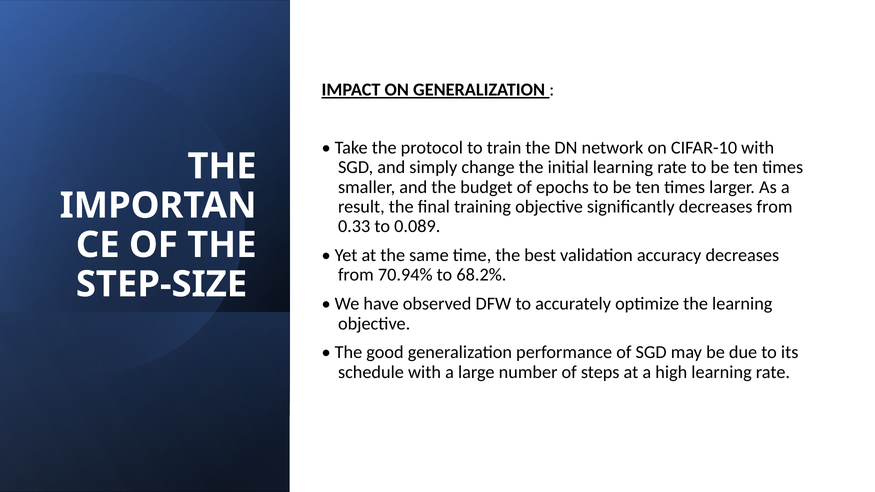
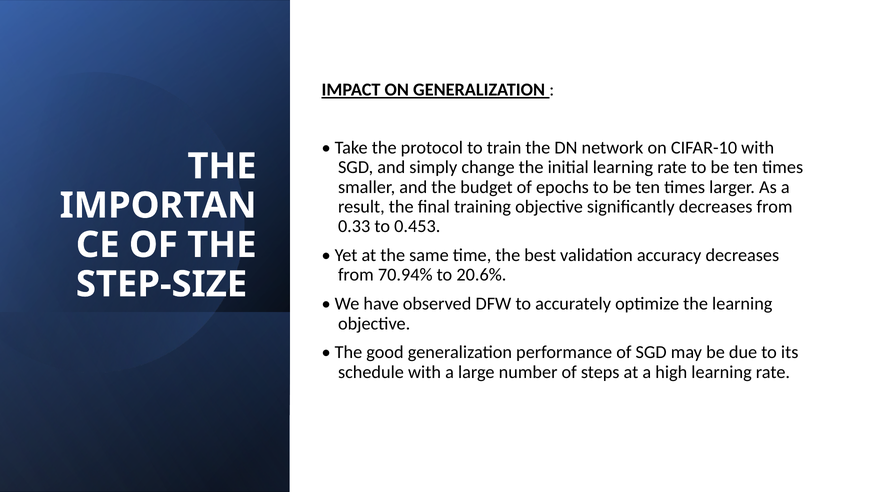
0.089: 0.089 -> 0.453
68.2%: 68.2% -> 20.6%
